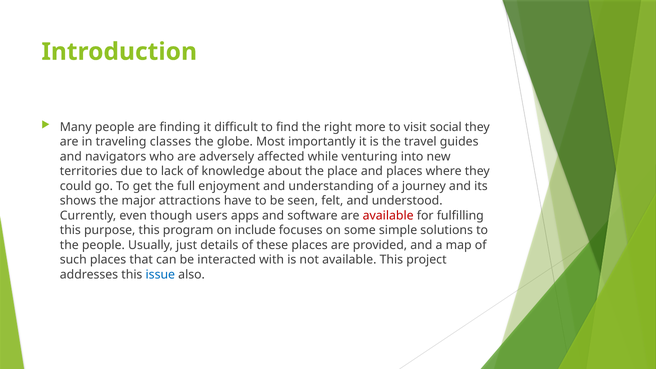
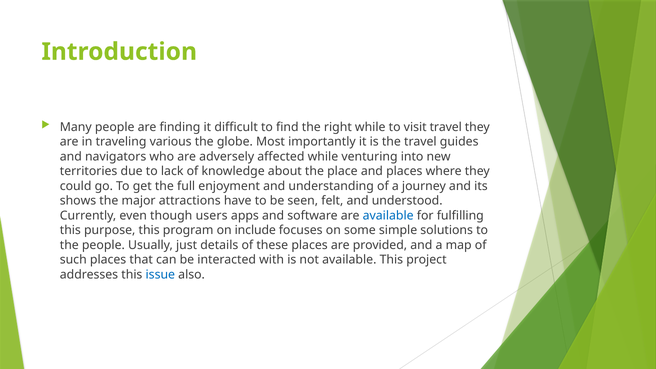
right more: more -> while
visit social: social -> travel
classes: classes -> various
available at (388, 216) colour: red -> blue
